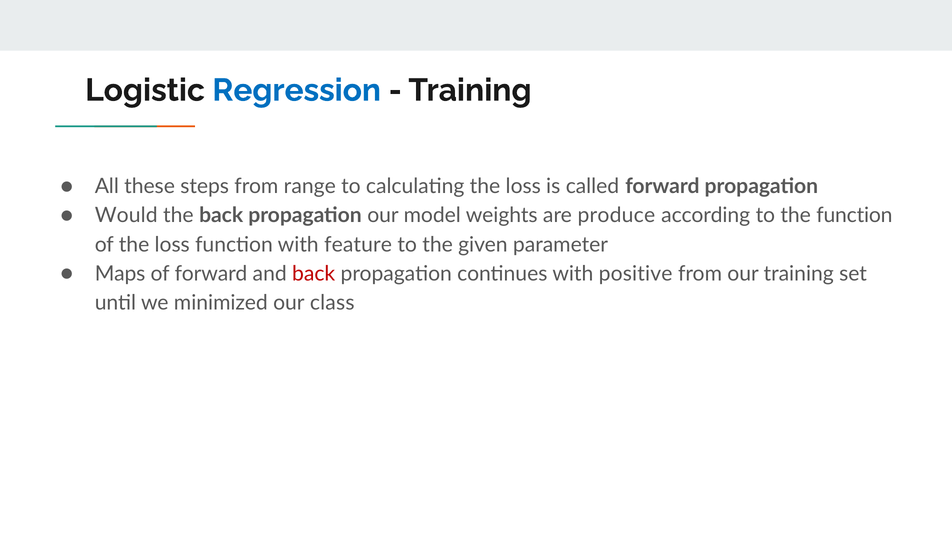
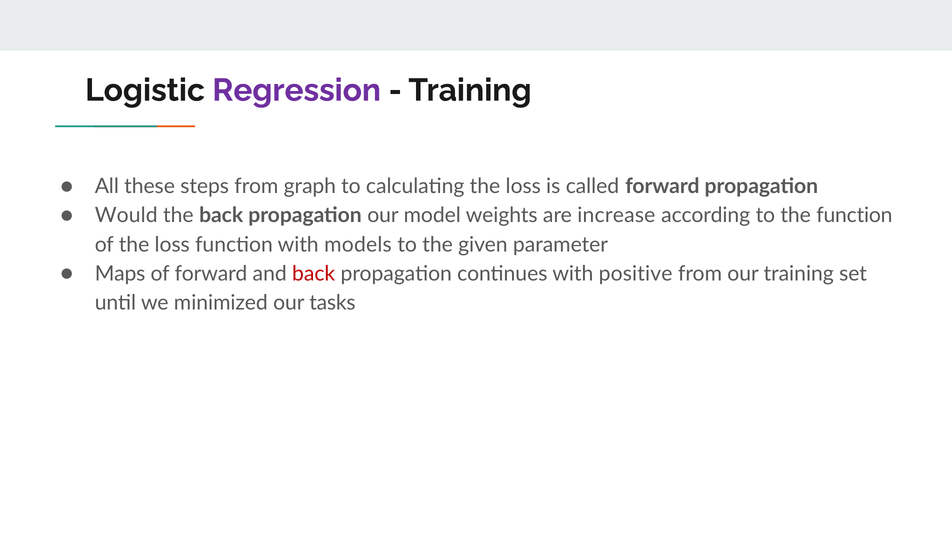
Regression colour: blue -> purple
range: range -> graph
produce: produce -> increase
feature: feature -> models
class: class -> tasks
